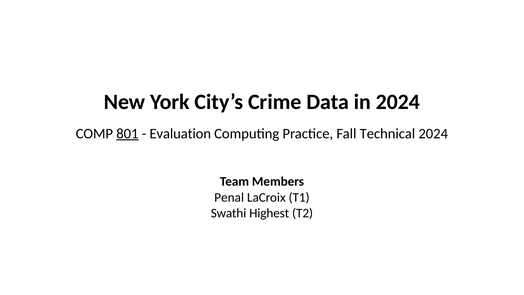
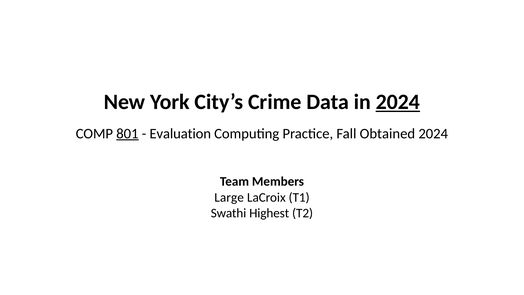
2024 at (398, 102) underline: none -> present
Technical: Technical -> Obtained
Penal: Penal -> Large
